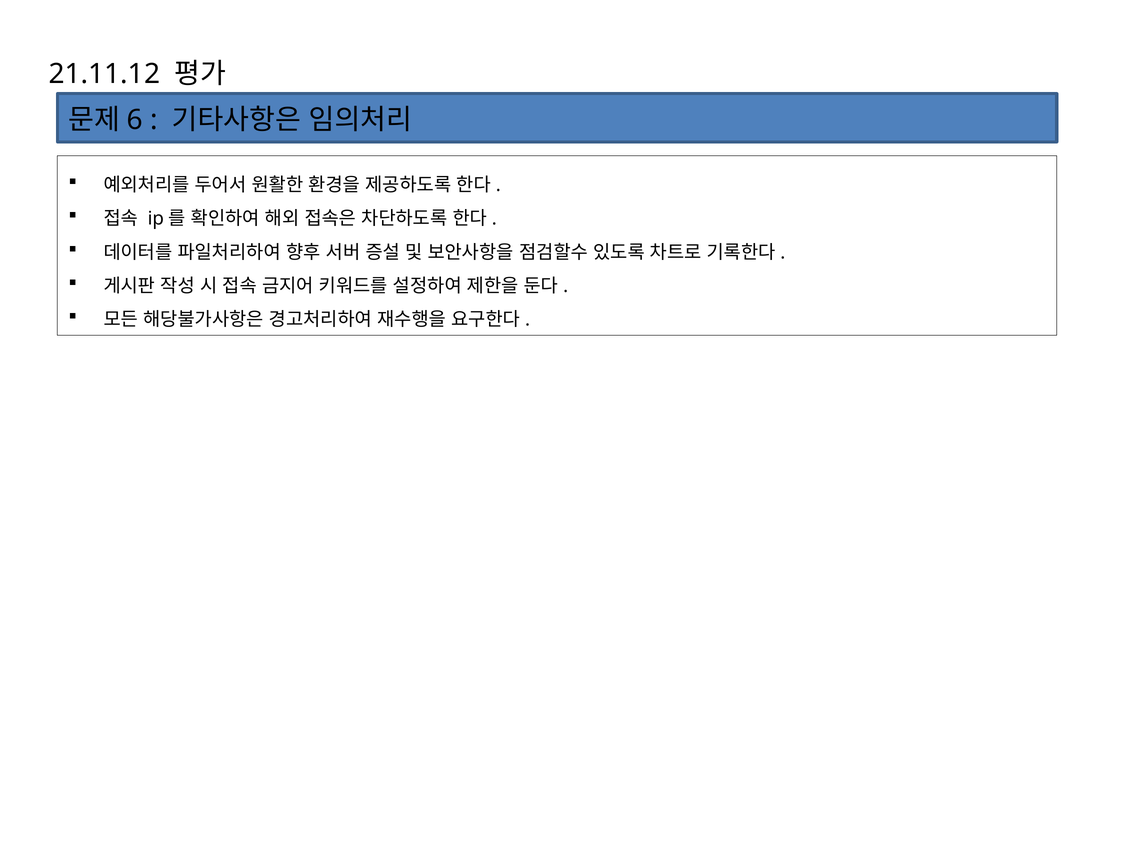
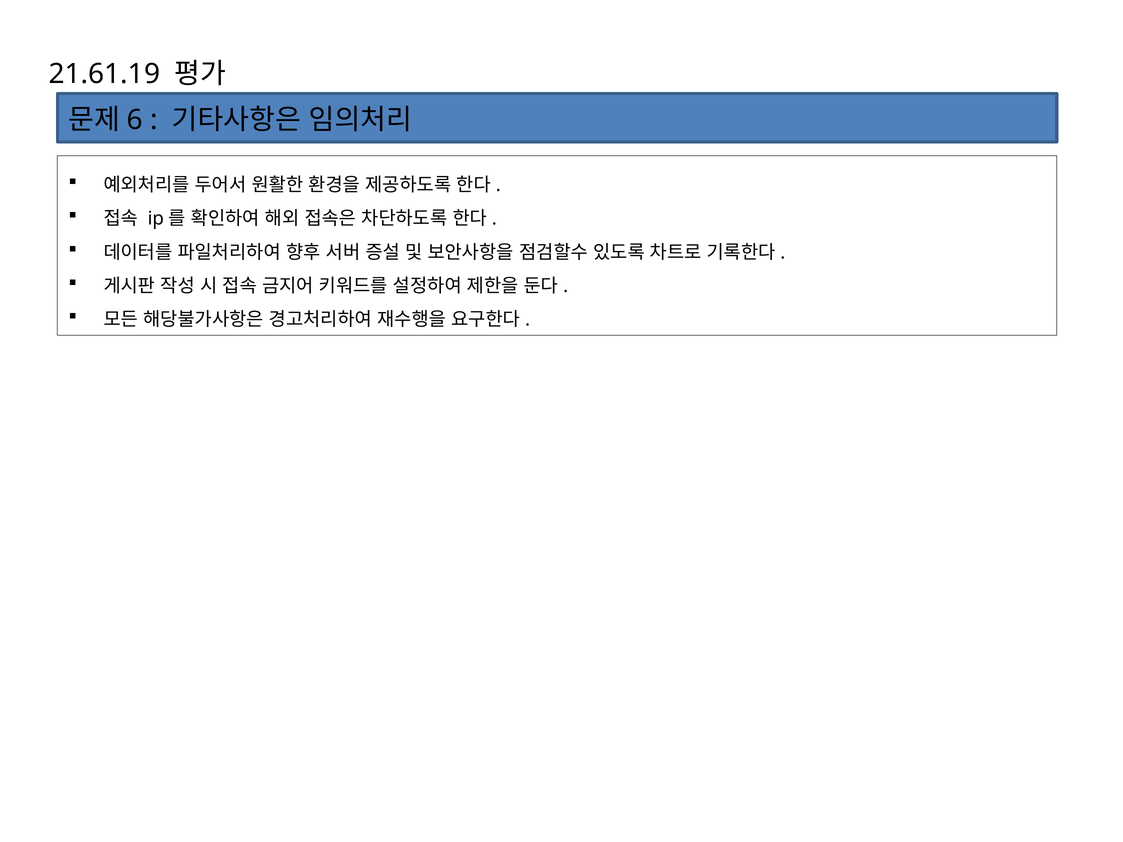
21.11.12: 21.11.12 -> 21.61.19
